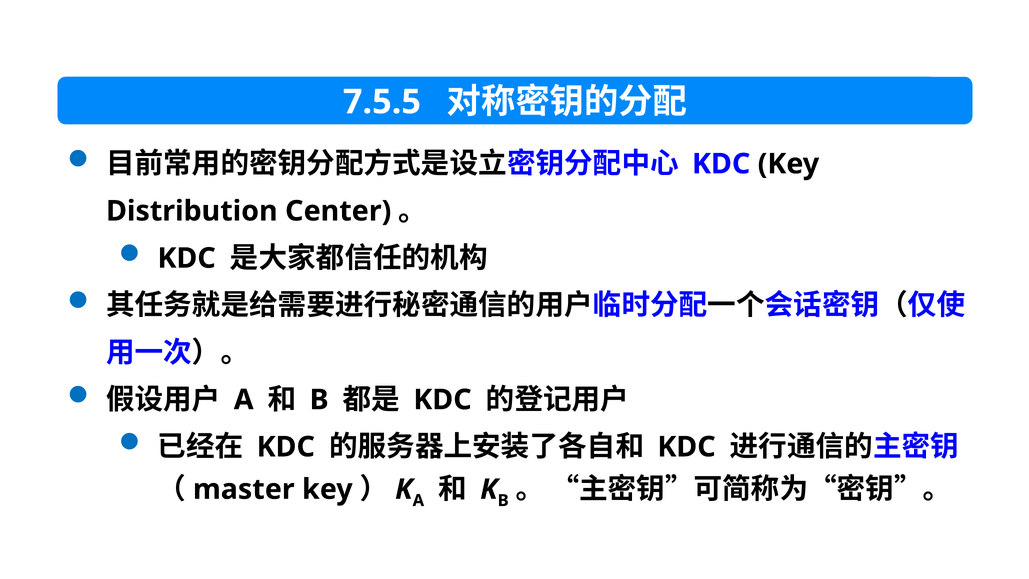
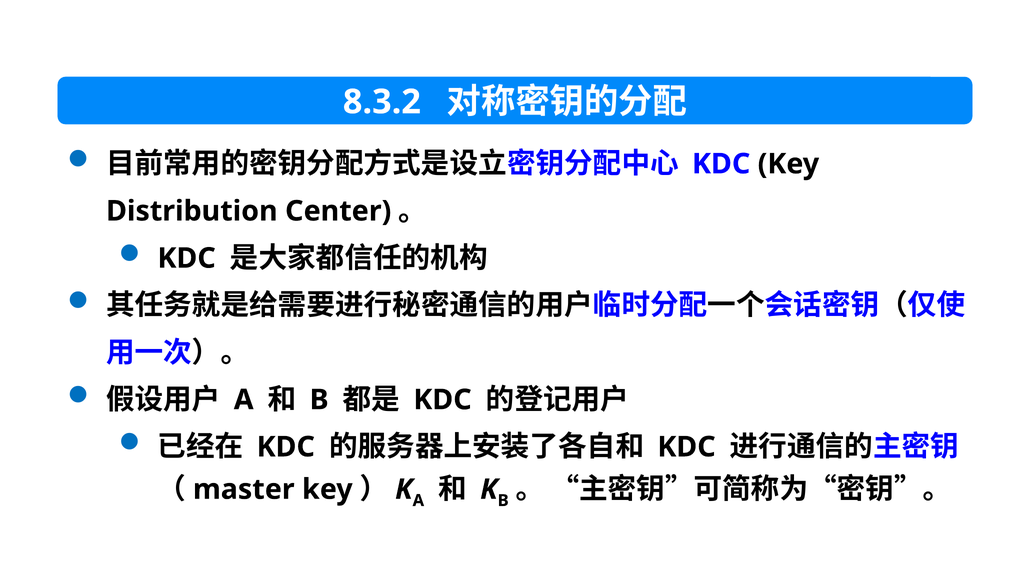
7.5.5: 7.5.5 -> 8.3.2
